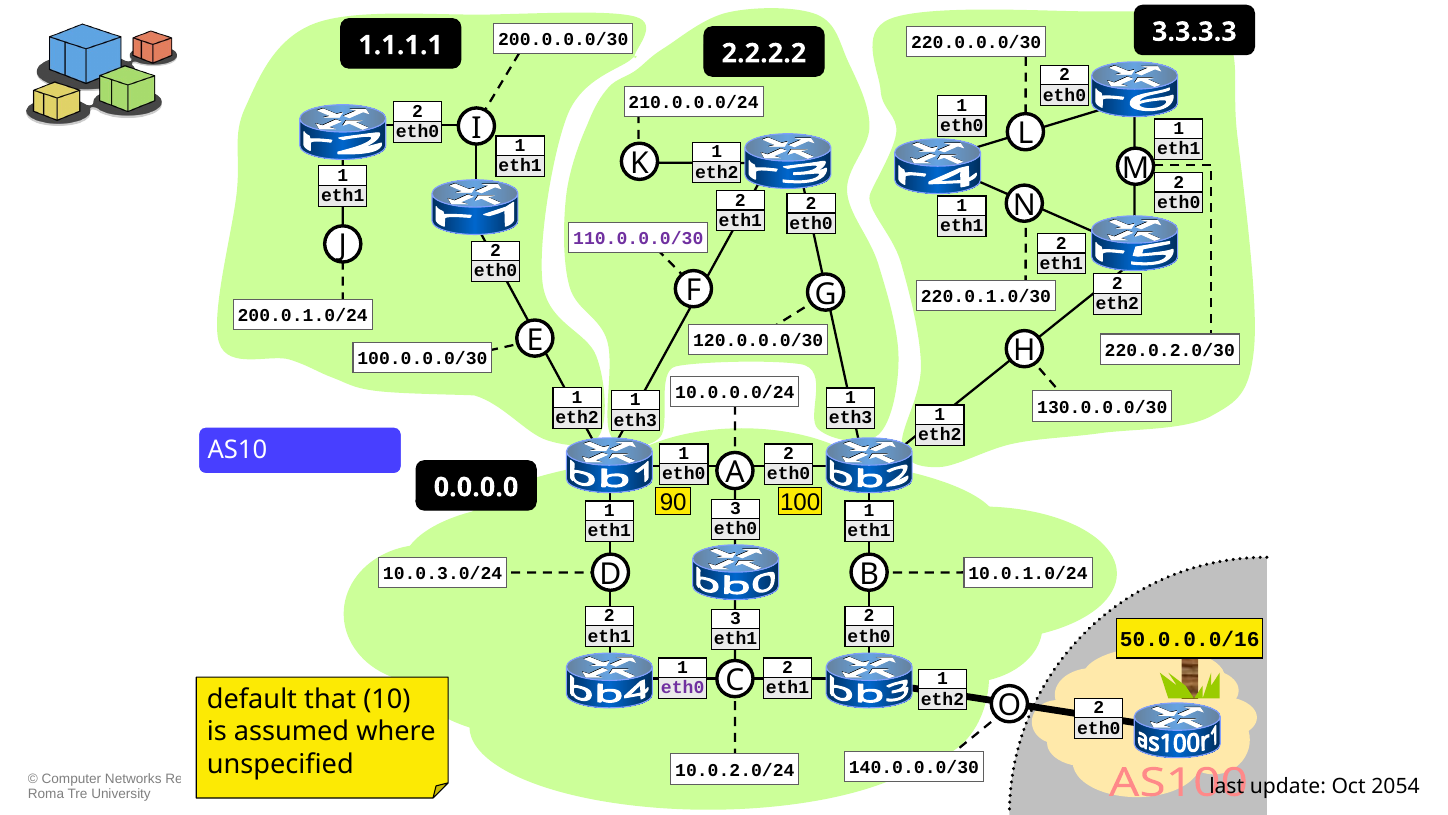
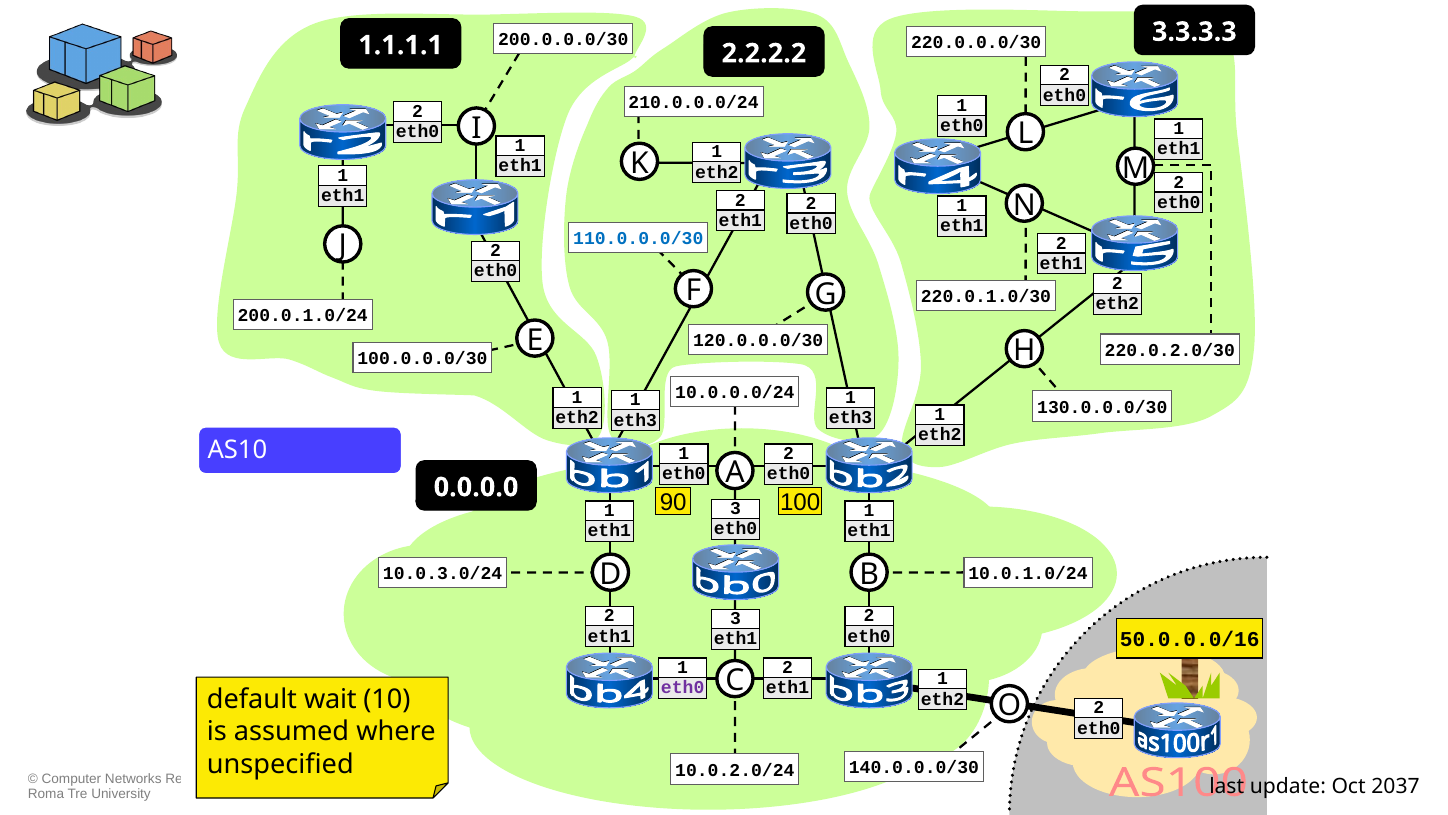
110.0.0.0/30 colour: purple -> blue
that: that -> wait
2054: 2054 -> 2037
